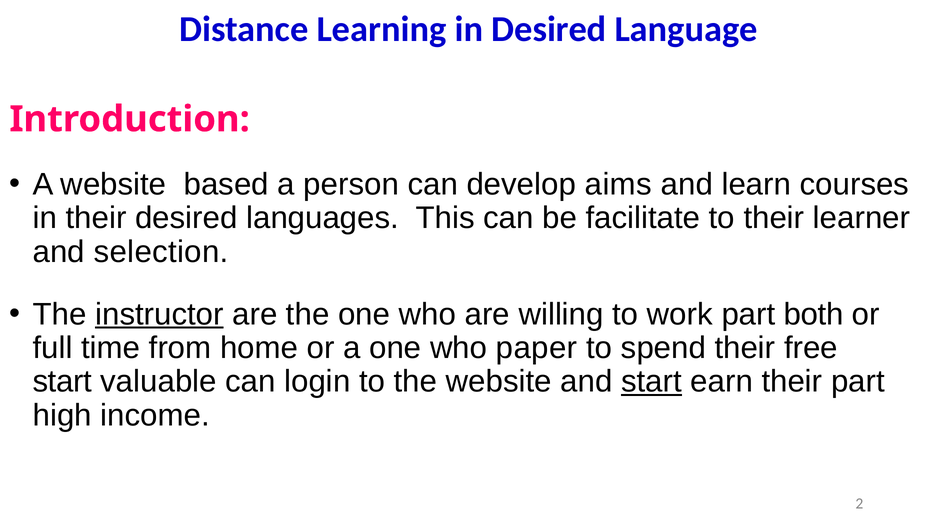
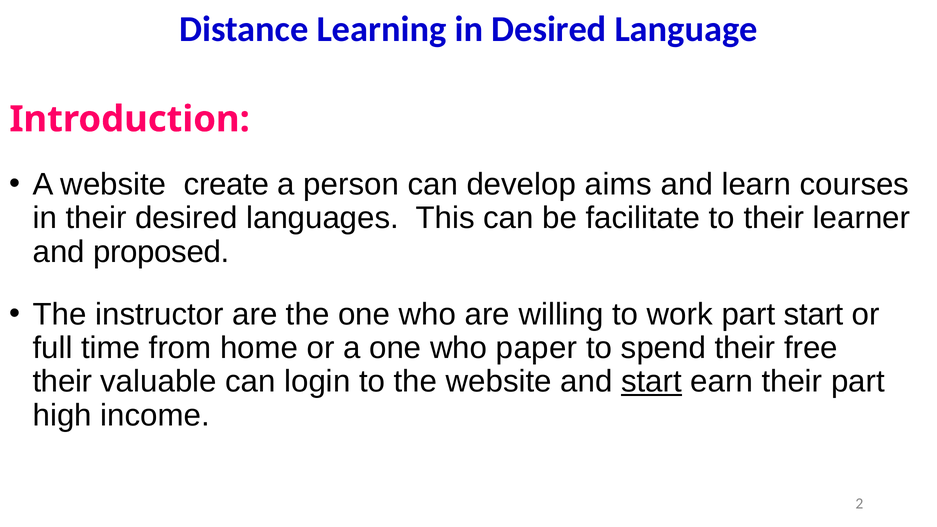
based: based -> create
selection: selection -> proposed
instructor underline: present -> none
part both: both -> start
start at (62, 382): start -> their
